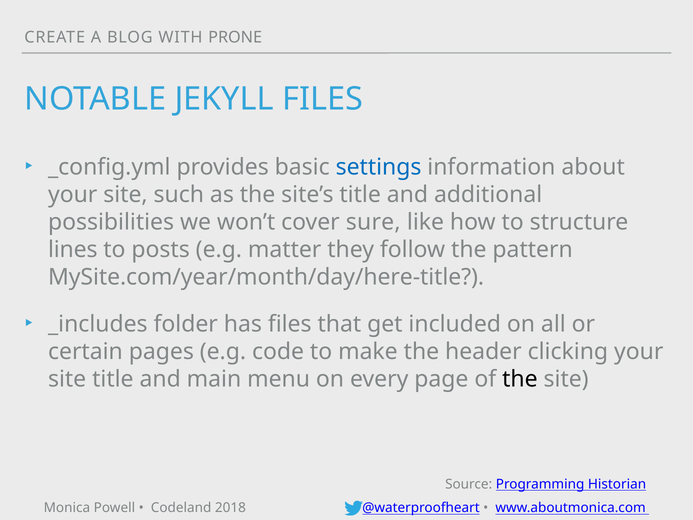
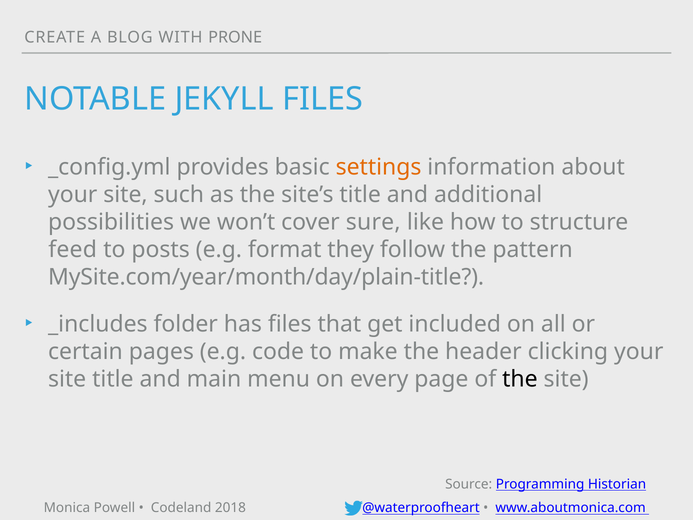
settings colour: blue -> orange
lines: lines -> feed
matter: matter -> format
MySite.com/year/month/day/here-title: MySite.com/year/month/day/here-title -> MySite.com/year/month/day/plain-title
